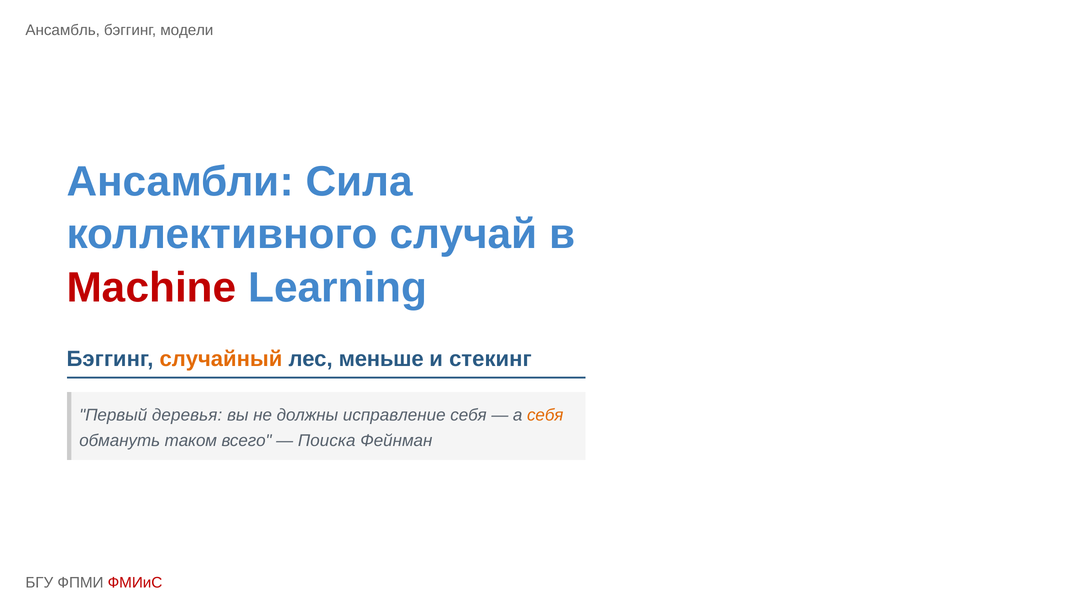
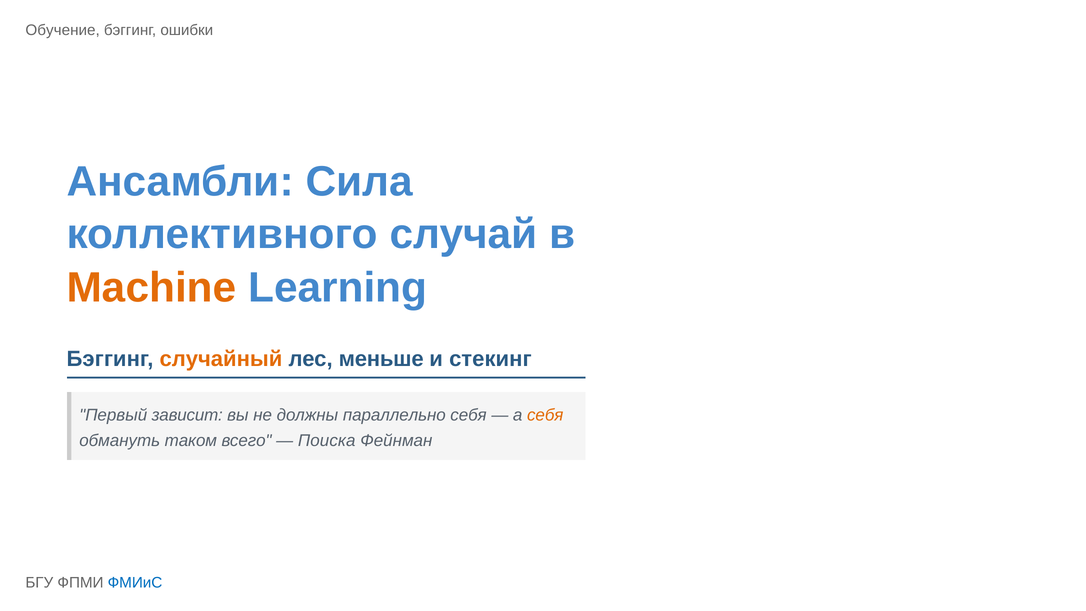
Ансамбль: Ансамбль -> Обучение
модели: модели -> ошибки
Machine colour: red -> orange
деревья: деревья -> зависит
исправление: исправление -> параллельно
ФМИиС colour: red -> blue
